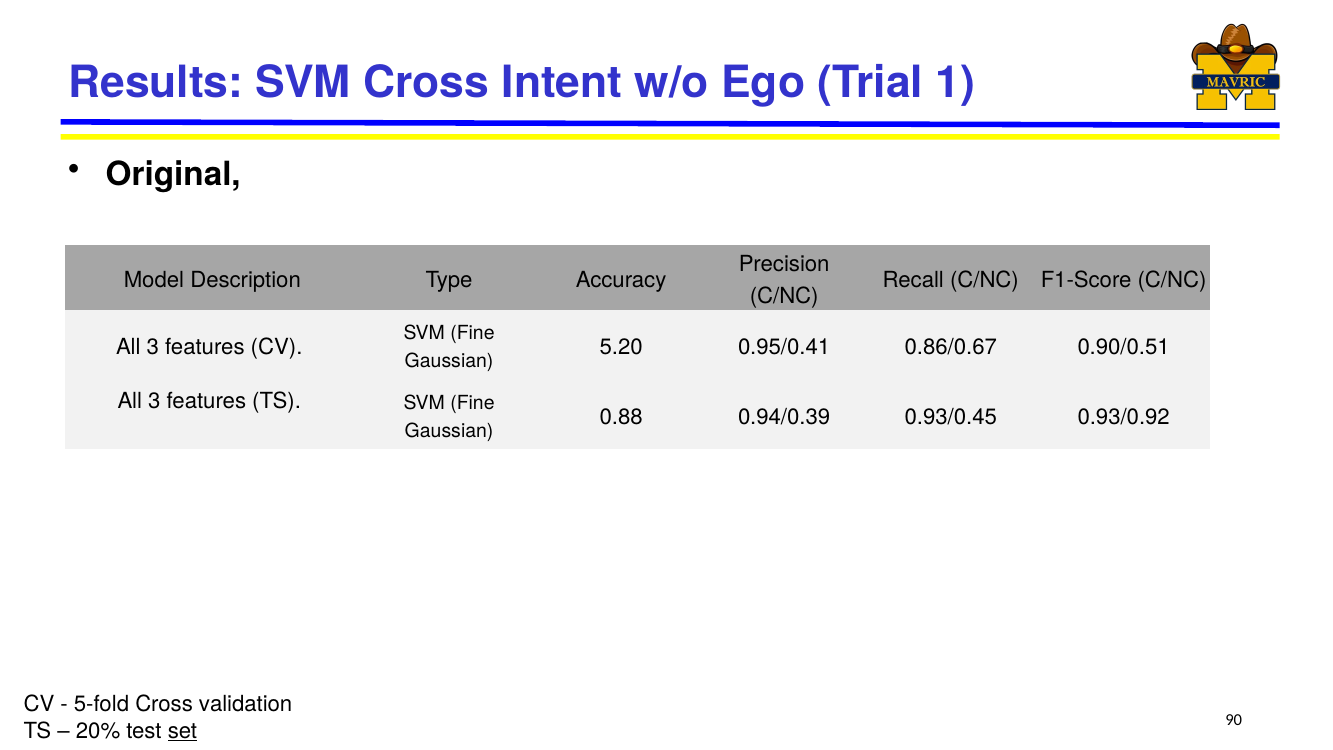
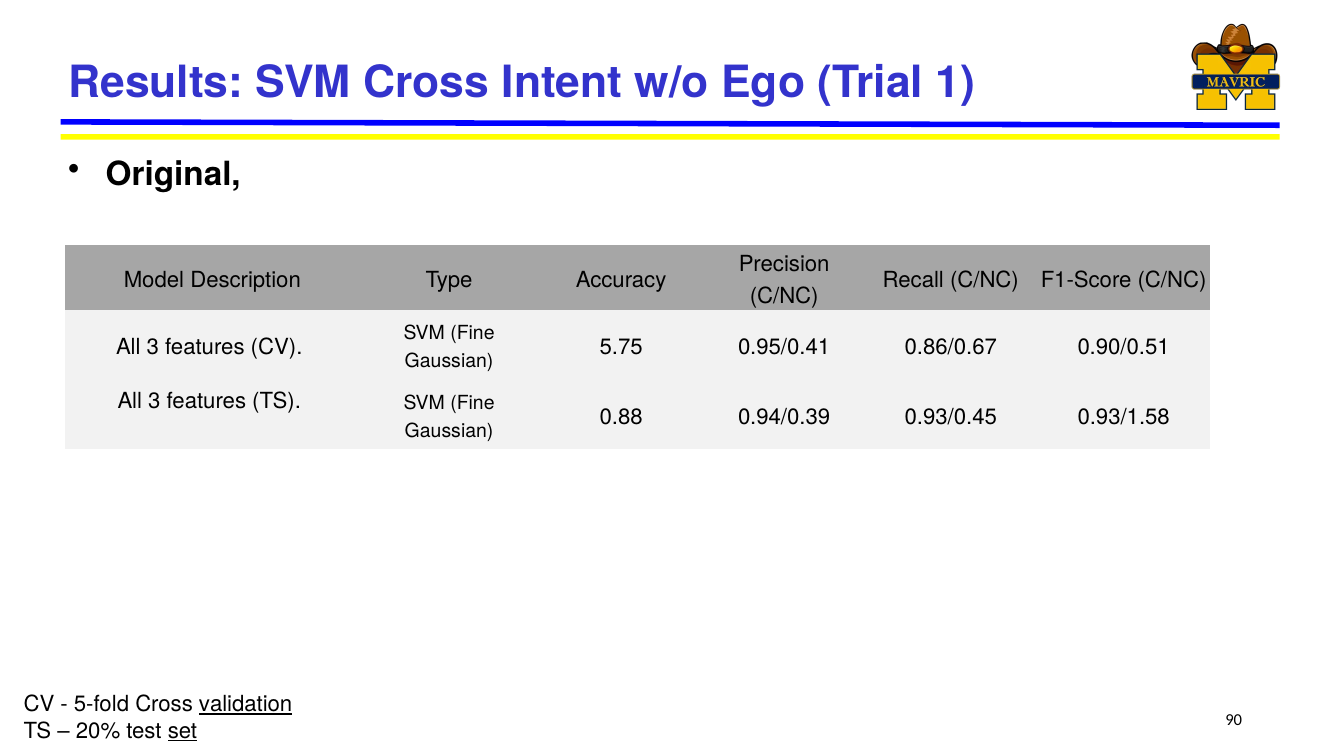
5.20: 5.20 -> 5.75
0.93/0.92: 0.93/0.92 -> 0.93/1.58
validation underline: none -> present
